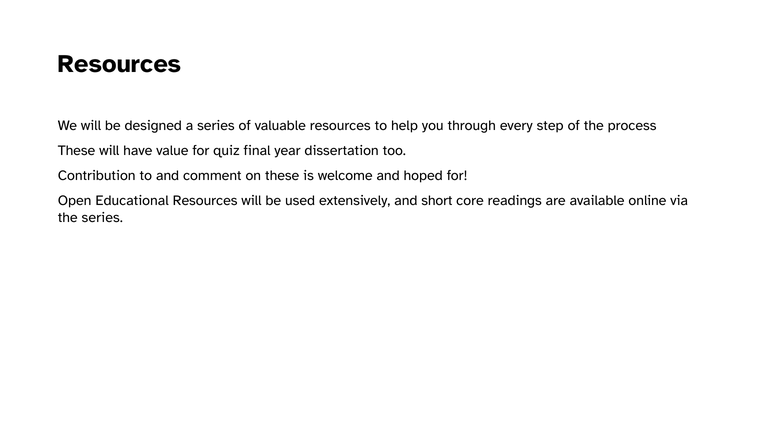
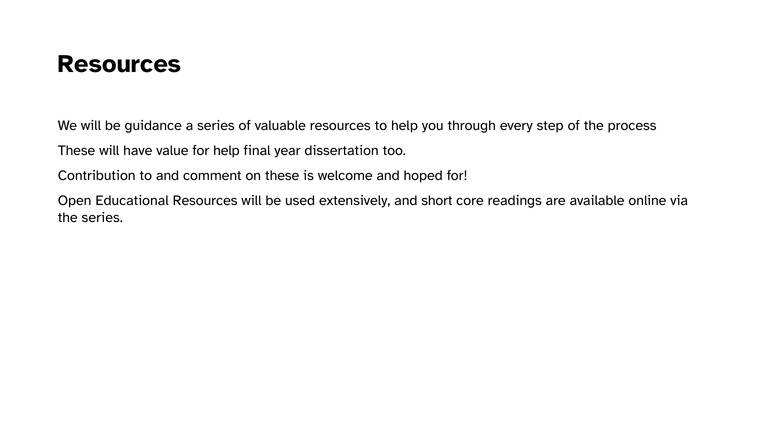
designed: designed -> guidance
for quiz: quiz -> help
